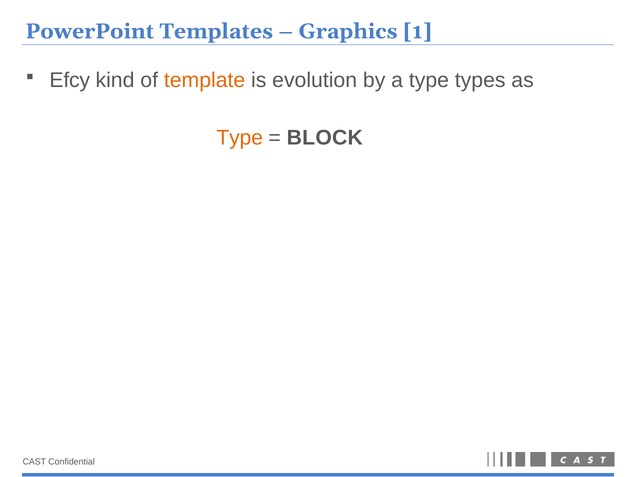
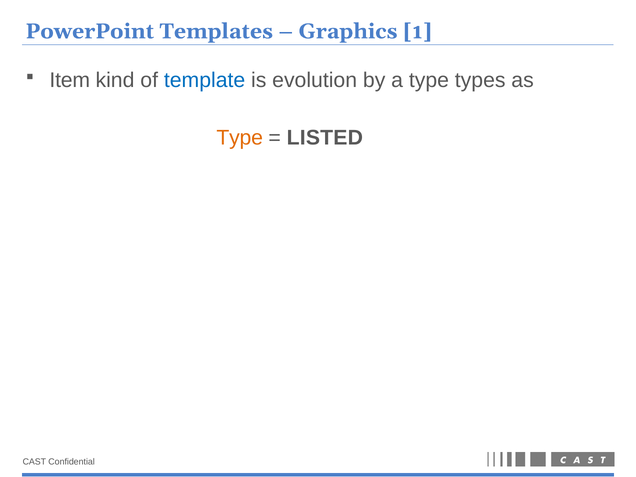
Efcy: Efcy -> Item
template colour: orange -> blue
BLOCK: BLOCK -> LISTED
